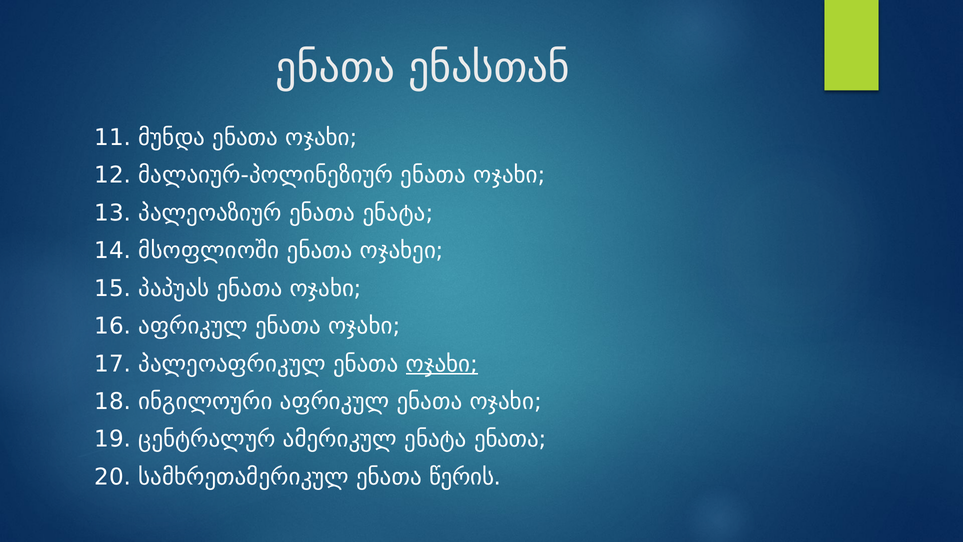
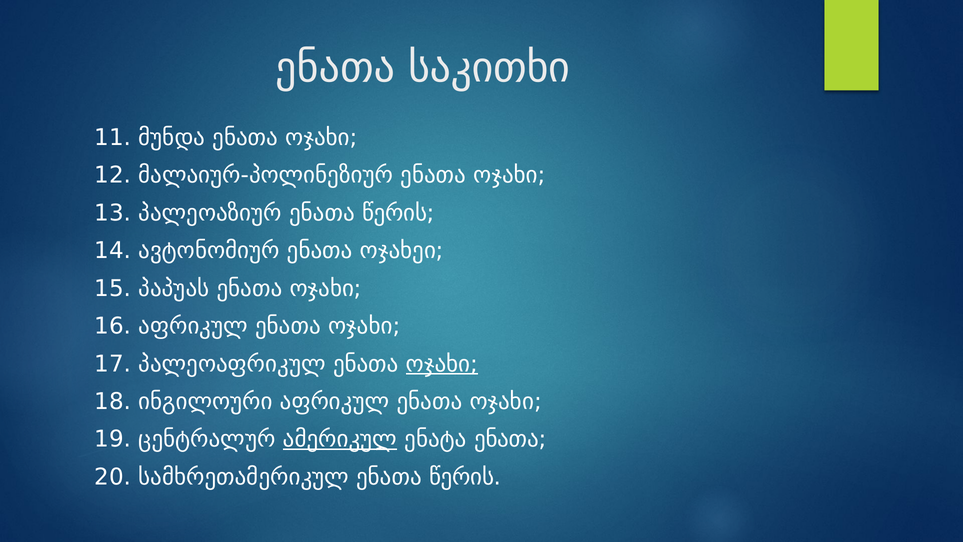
ენასთან: ენასთან -> საკითხი
პალეოაზიურ ენათა ენატა: ენატა -> წერის
მსოფლიოში: მსოფლიოში -> ავტონომიურ
ამერიკულ underline: none -> present
